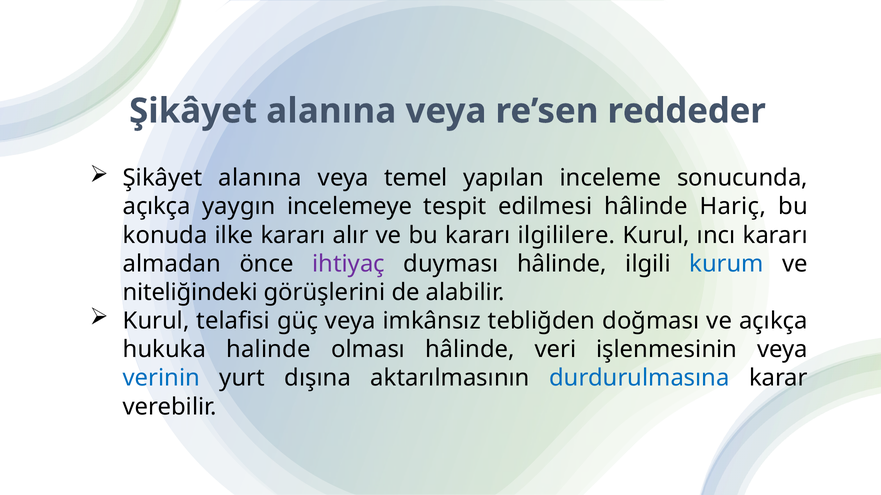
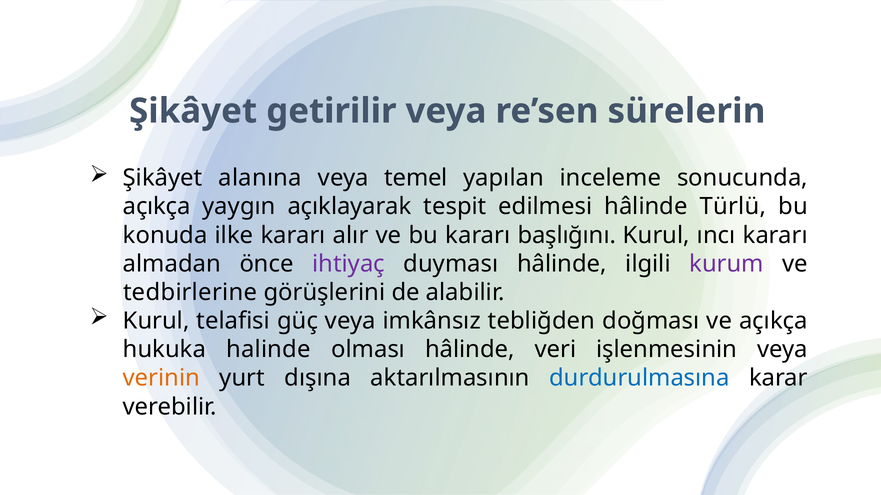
alanına at (331, 111): alanına -> getirilir
reddeder: reddeder -> sürelerin
incelemeye: incelemeye -> açıklayarak
Hariç: Hariç -> Türlü
ilgililere: ilgililere -> başlığını
kurum colour: blue -> purple
niteliğindeki: niteliğindeki -> tedbirlerine
verinin colour: blue -> orange
